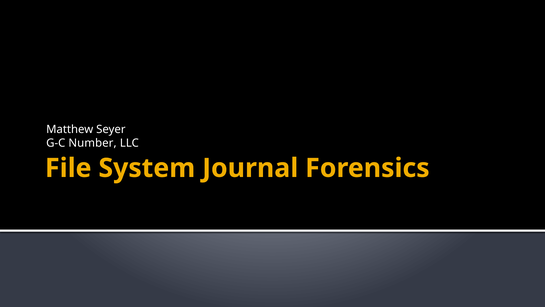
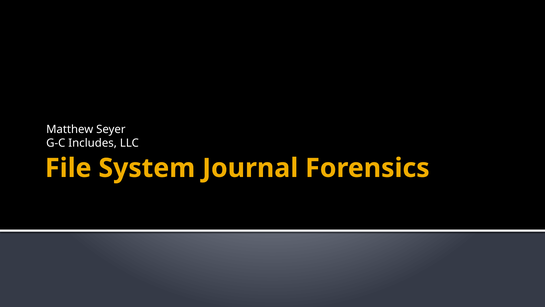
Number: Number -> Includes
